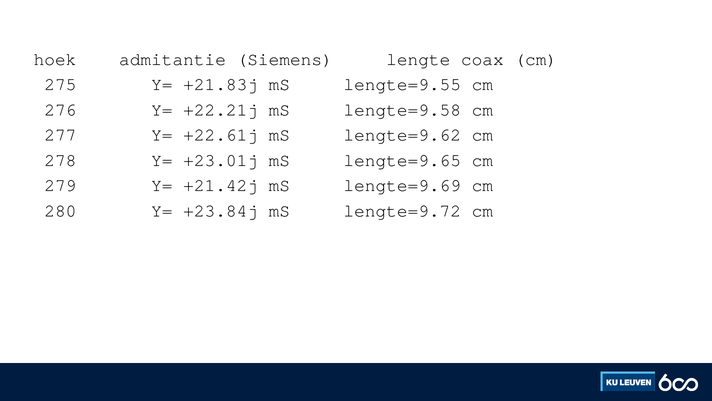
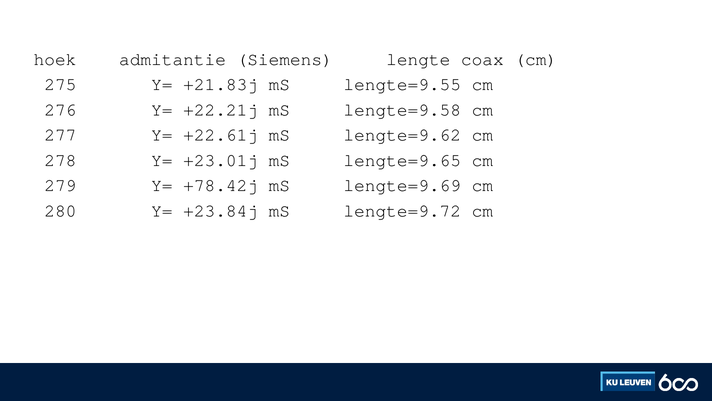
+21.42j: +21.42j -> +78.42j
